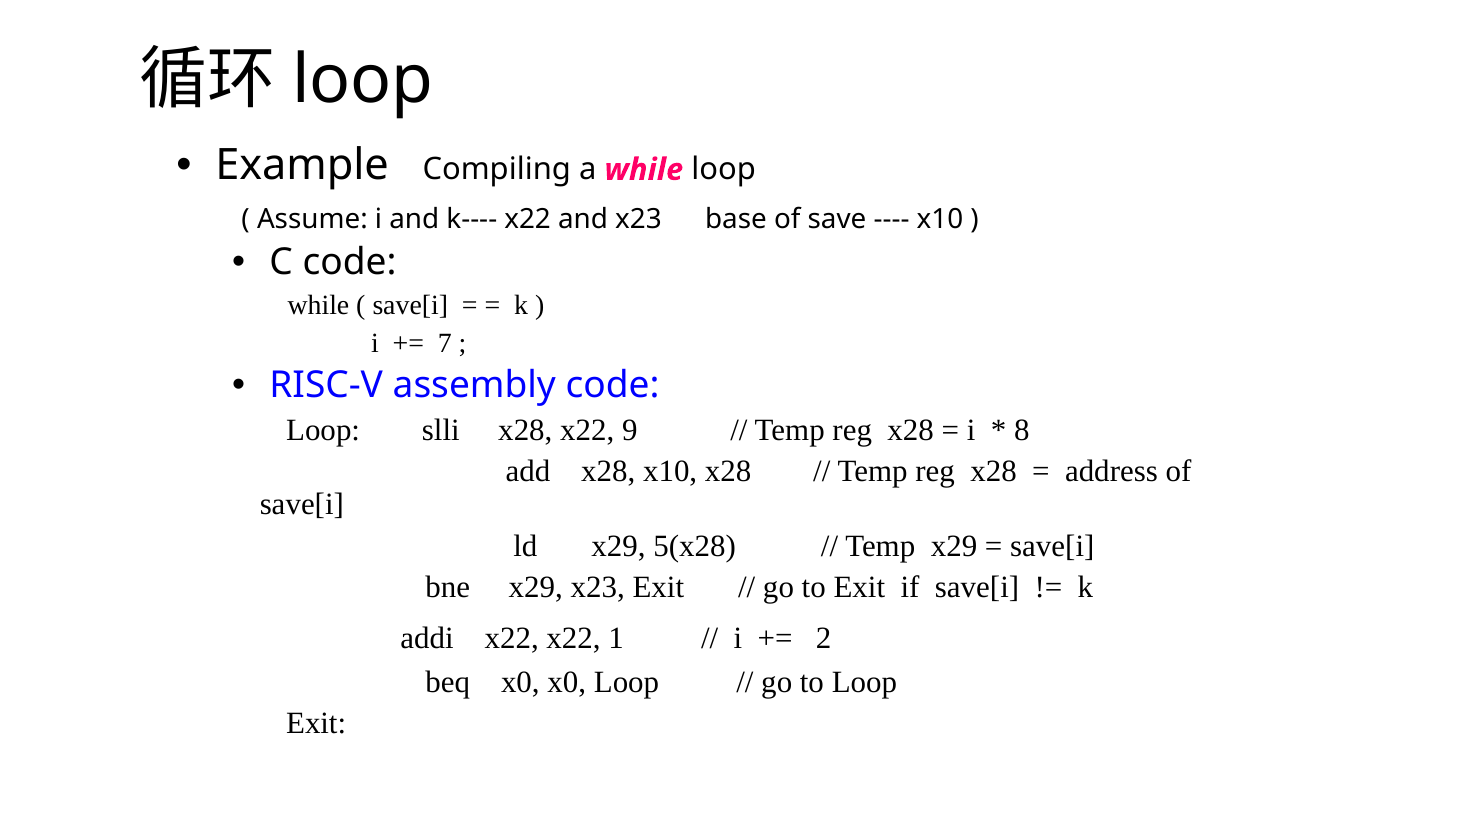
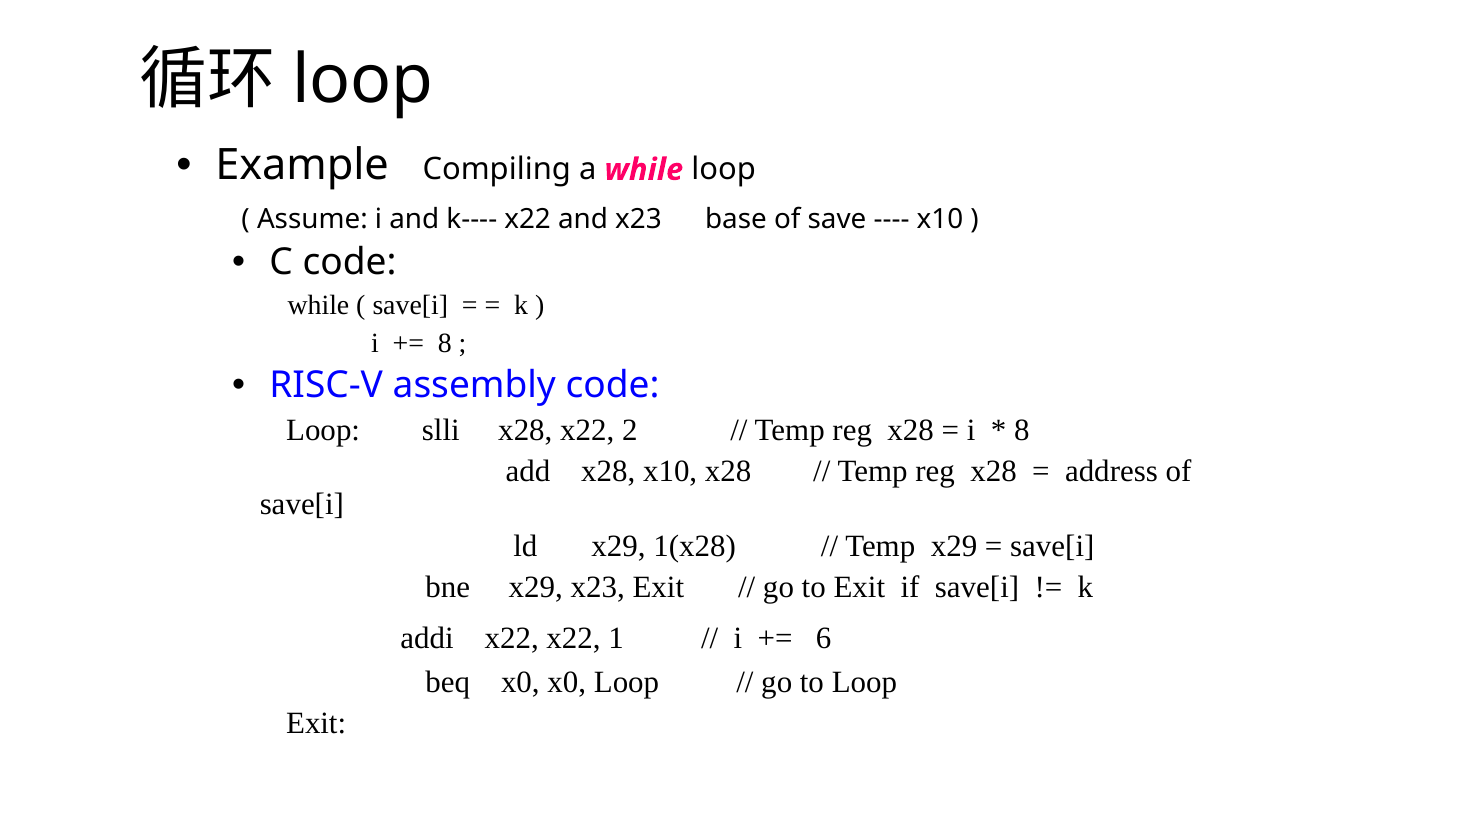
7 at (445, 343): 7 -> 8
9: 9 -> 2
5(x28: 5(x28 -> 1(x28
2: 2 -> 6
